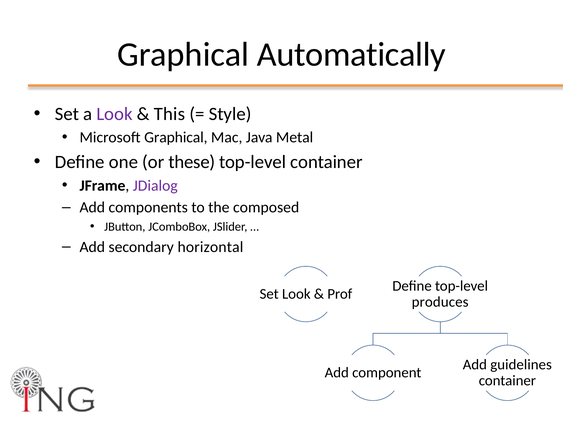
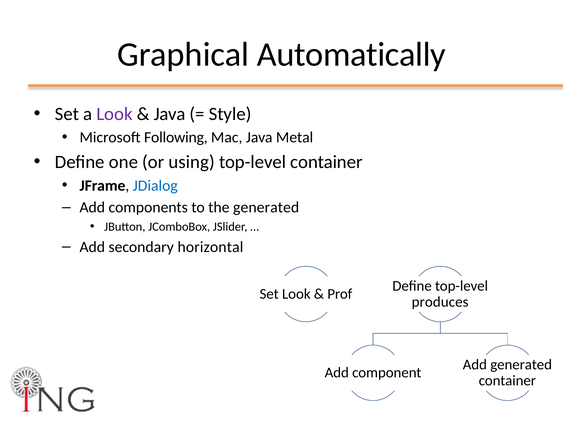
This at (169, 114): This -> Java
Microsoft Graphical: Graphical -> Following
these: these -> using
JDialog colour: purple -> blue
the composed: composed -> generated
Add guidelines: guidelines -> generated
